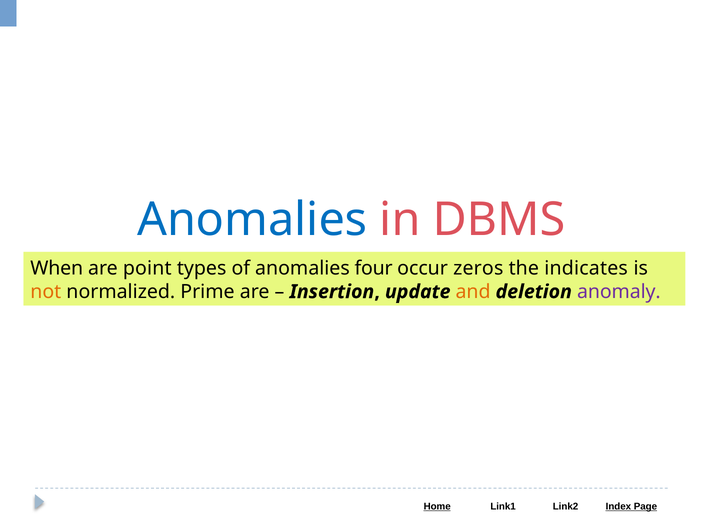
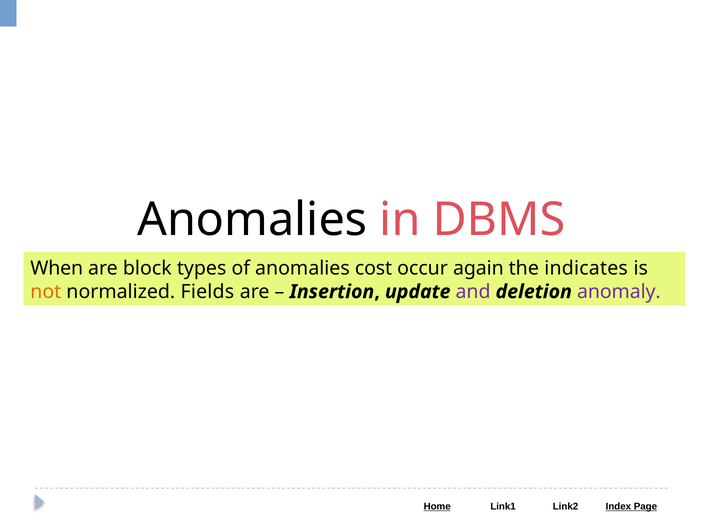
Anomalies at (252, 220) colour: blue -> black
point: point -> block
four: four -> cost
zeros: zeros -> again
Prime: Prime -> Fields
and colour: orange -> purple
